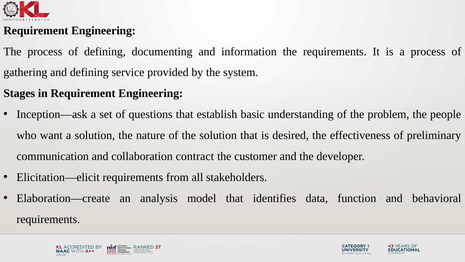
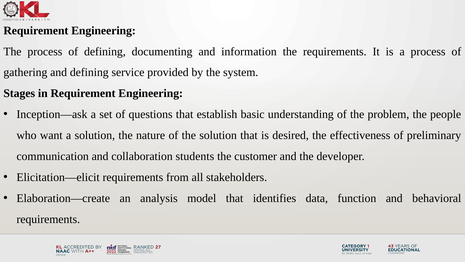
contract: contract -> students
